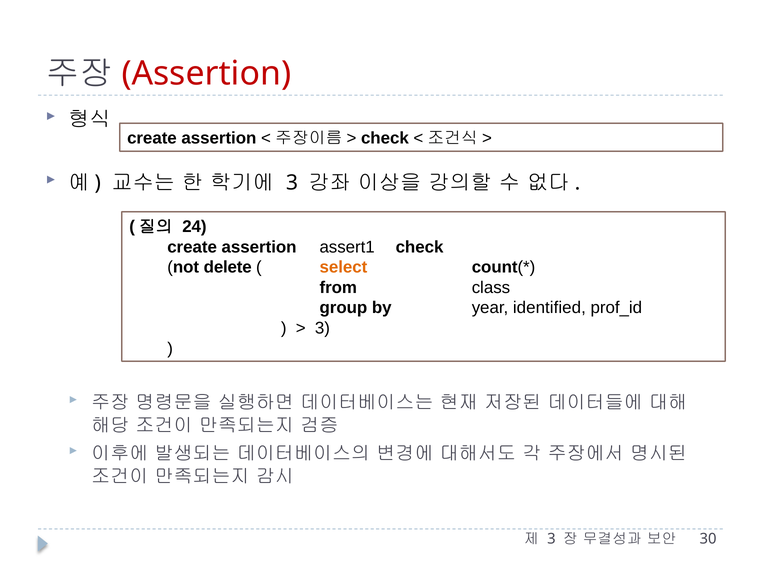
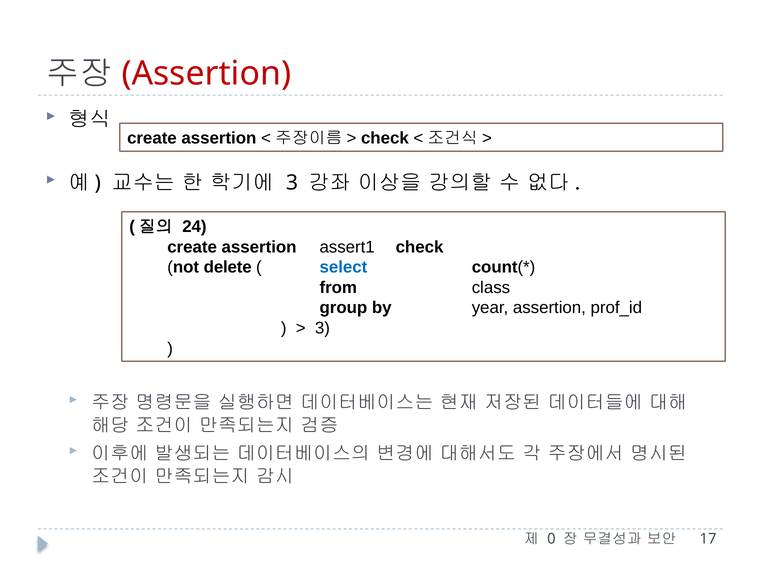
select colour: orange -> blue
year identified: identified -> assertion
3 at (551, 539): 3 -> 0
30: 30 -> 17
